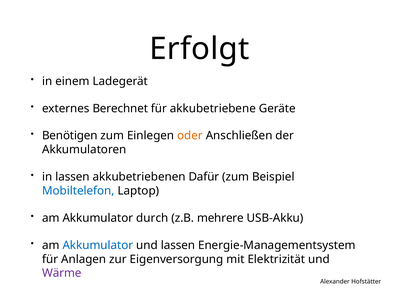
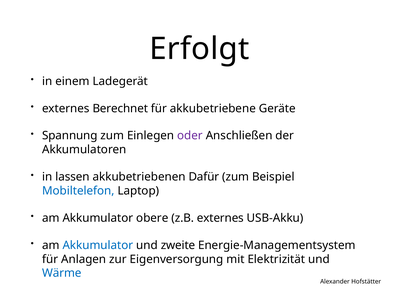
Benötigen: Benötigen -> Spannung
oder colour: orange -> purple
durch: durch -> obere
z.B mehrere: mehrere -> externes
und lassen: lassen -> zweite
Wärme colour: purple -> blue
